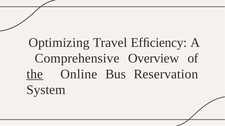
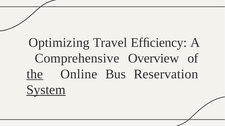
System underline: none -> present
